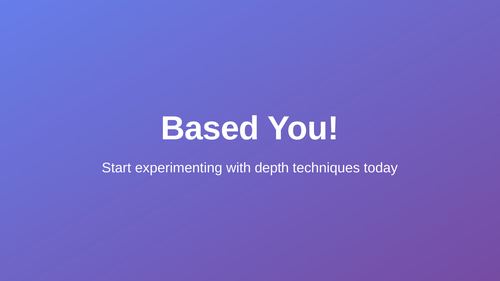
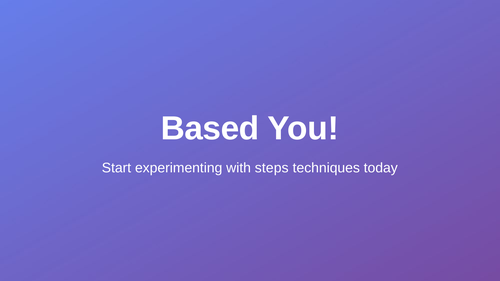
depth: depth -> steps
